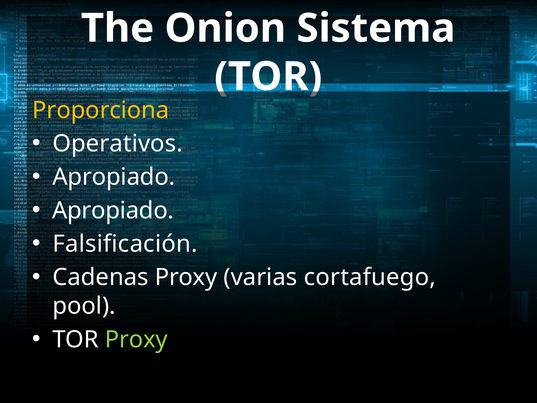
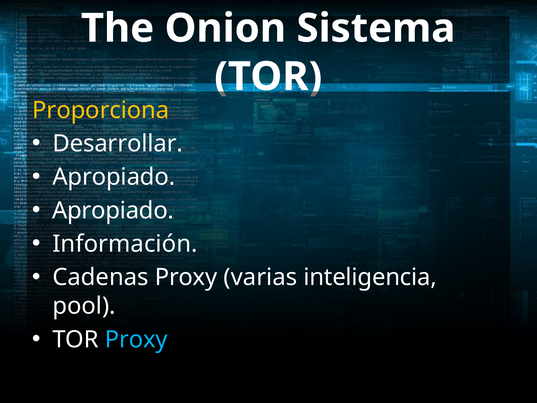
Operativos: Operativos -> Desarrollar
Falsificación: Falsificación -> Información
cortafuego: cortafuego -> inteligencia
Proxy at (136, 339) colour: light green -> light blue
